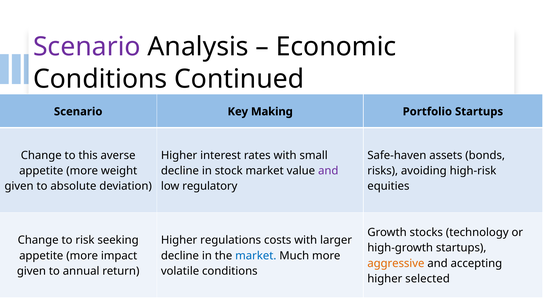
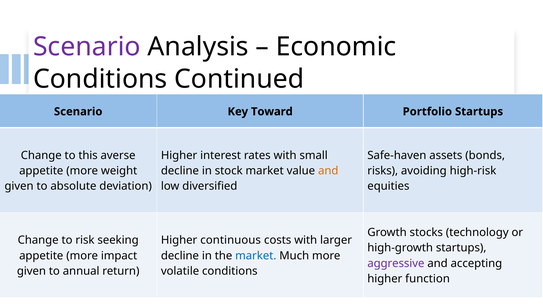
Making: Making -> Toward
and at (328, 171) colour: purple -> orange
regulatory: regulatory -> diversified
regulations: regulations -> continuous
aggressive colour: orange -> purple
selected: selected -> function
